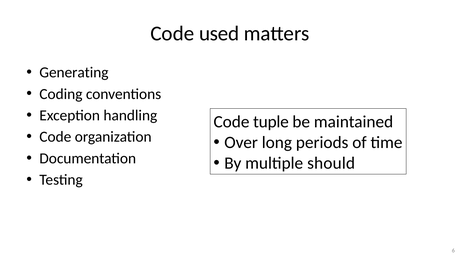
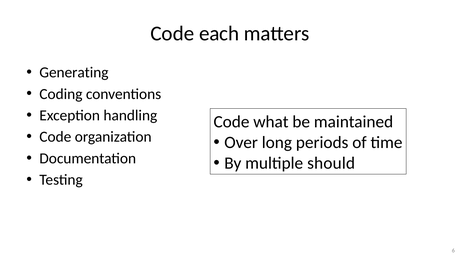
used: used -> each
tuple: tuple -> what
